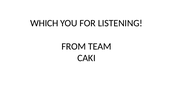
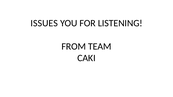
WHICH: WHICH -> ISSUES
